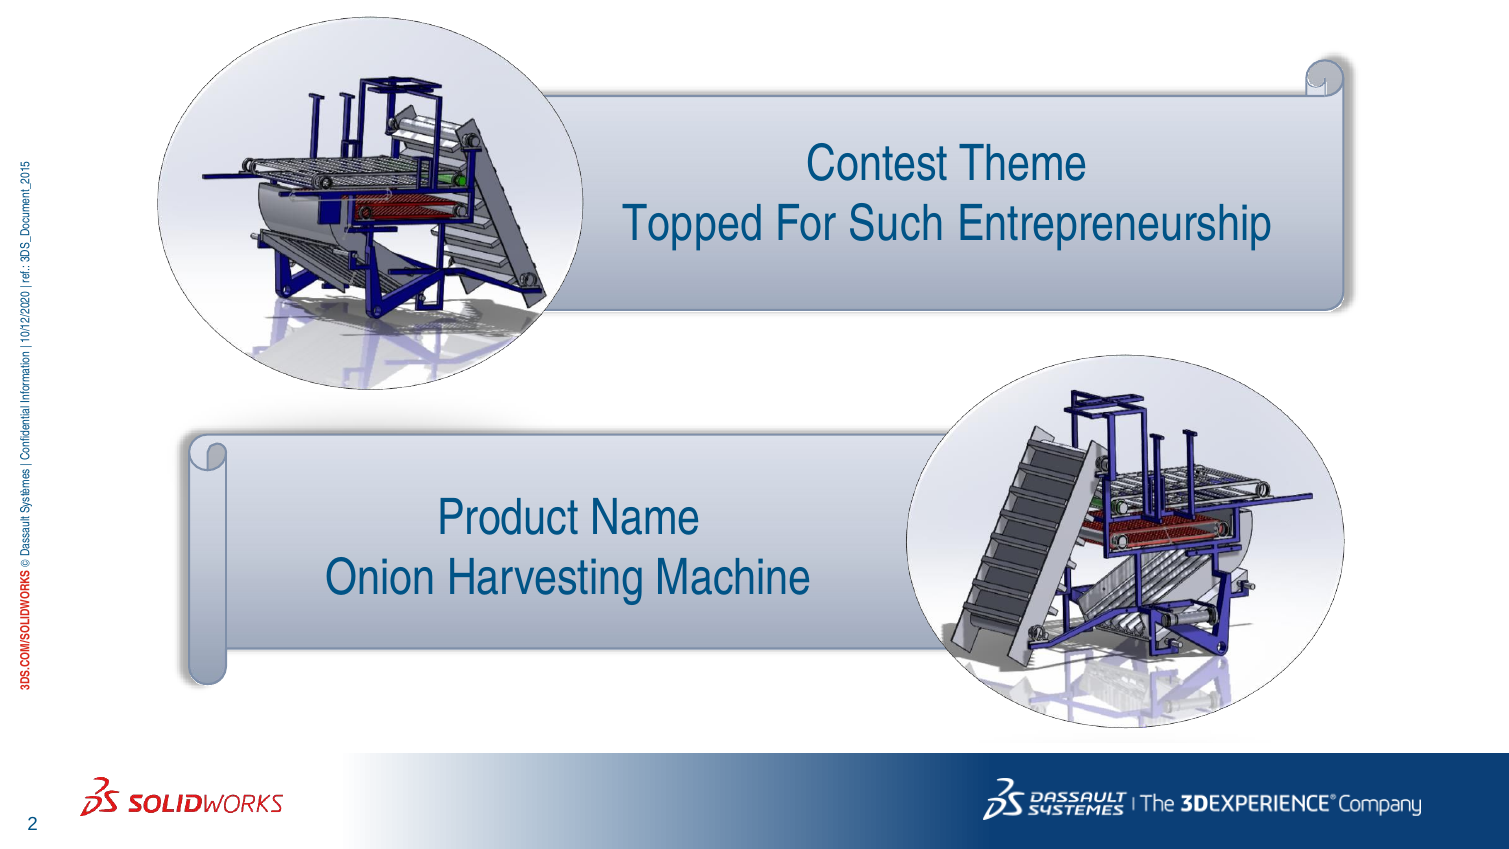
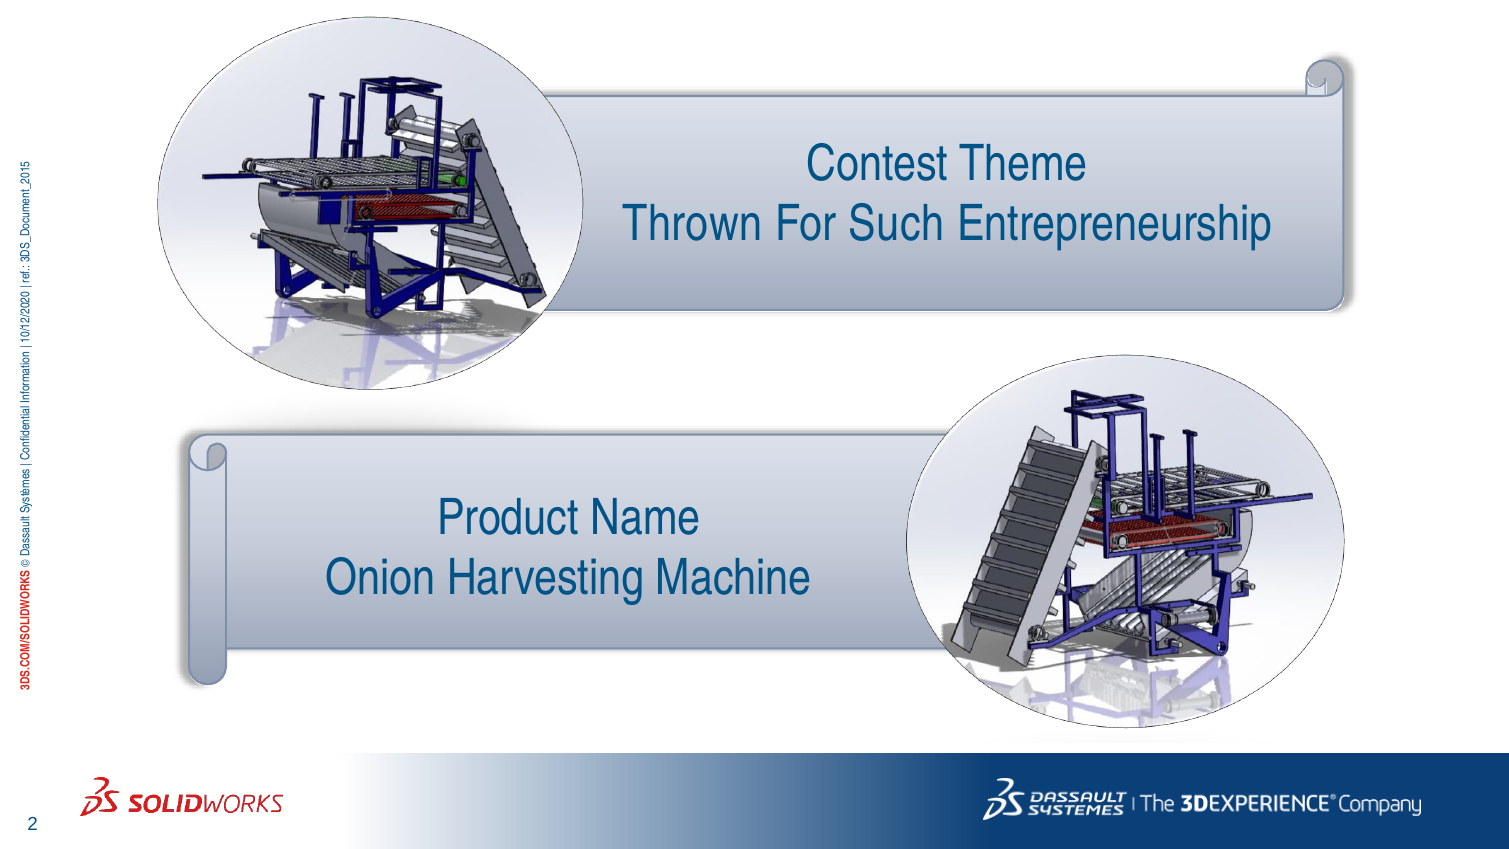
Topped: Topped -> Thrown
